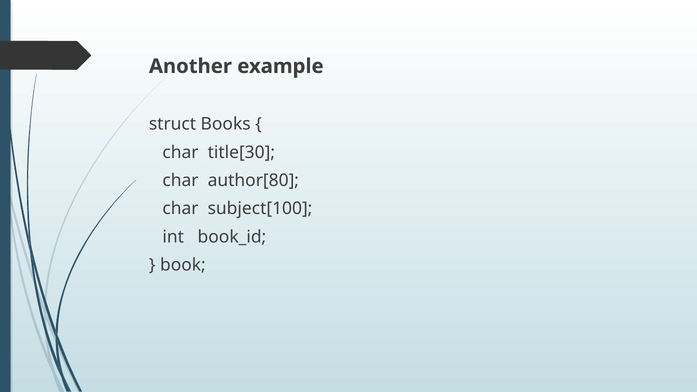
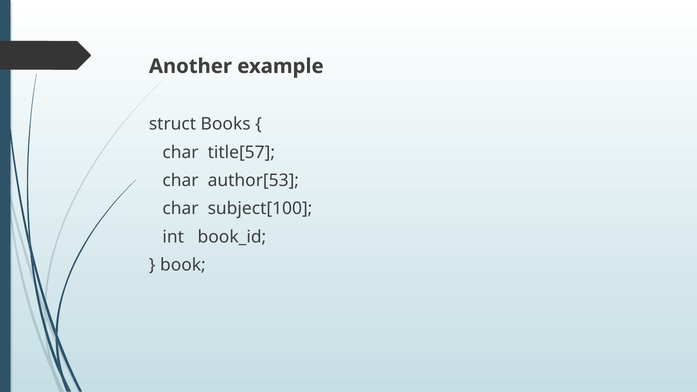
title[30: title[30 -> title[57
author[80: author[80 -> author[53
